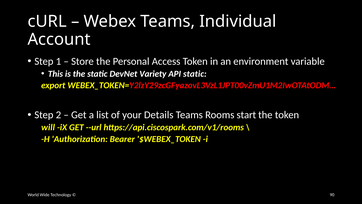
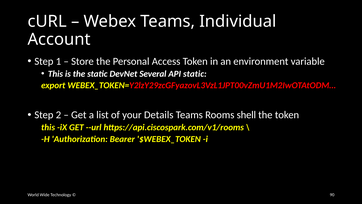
Variety: Variety -> Several
start: start -> shell
will at (48, 127): will -> this
